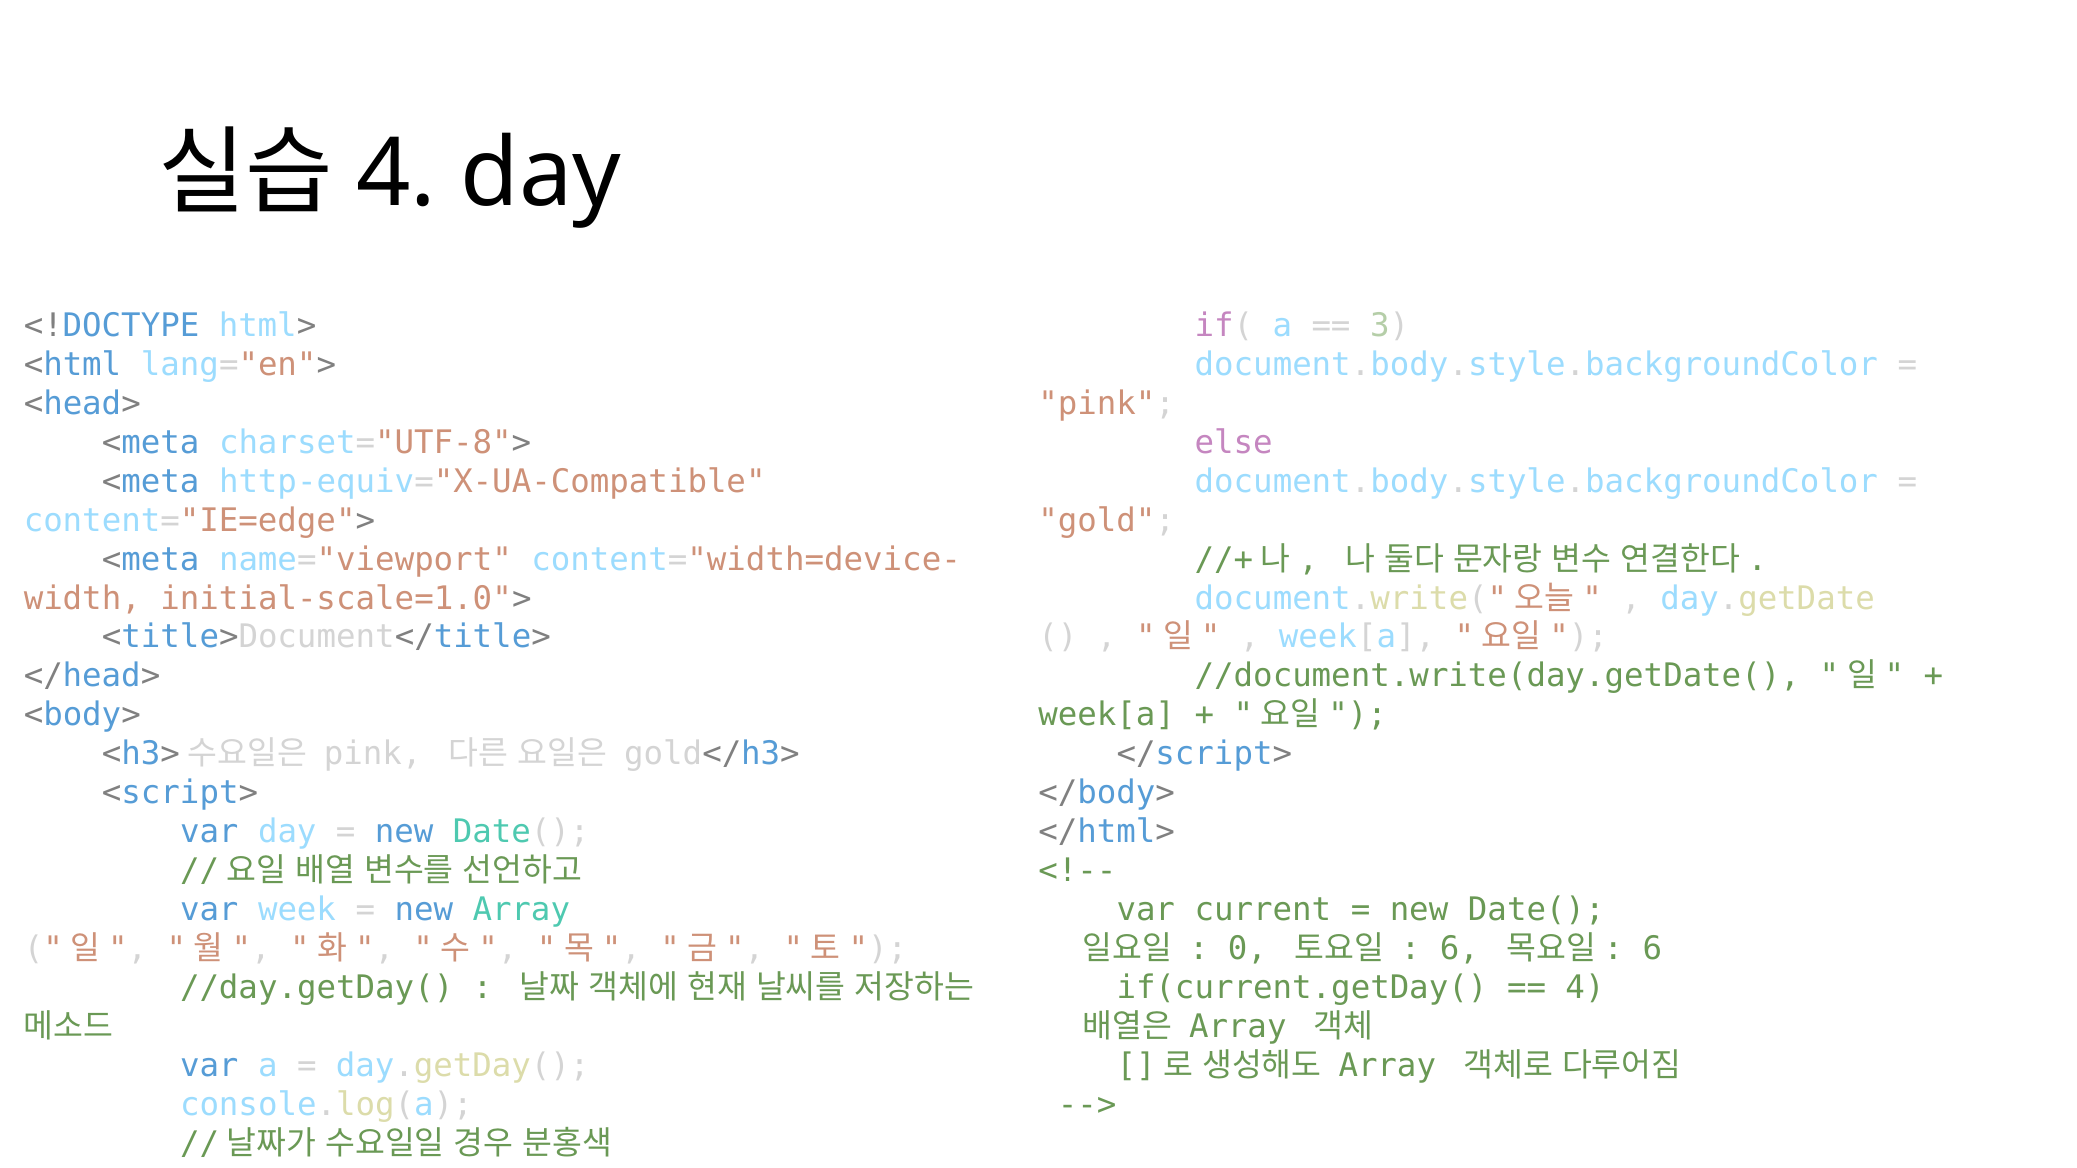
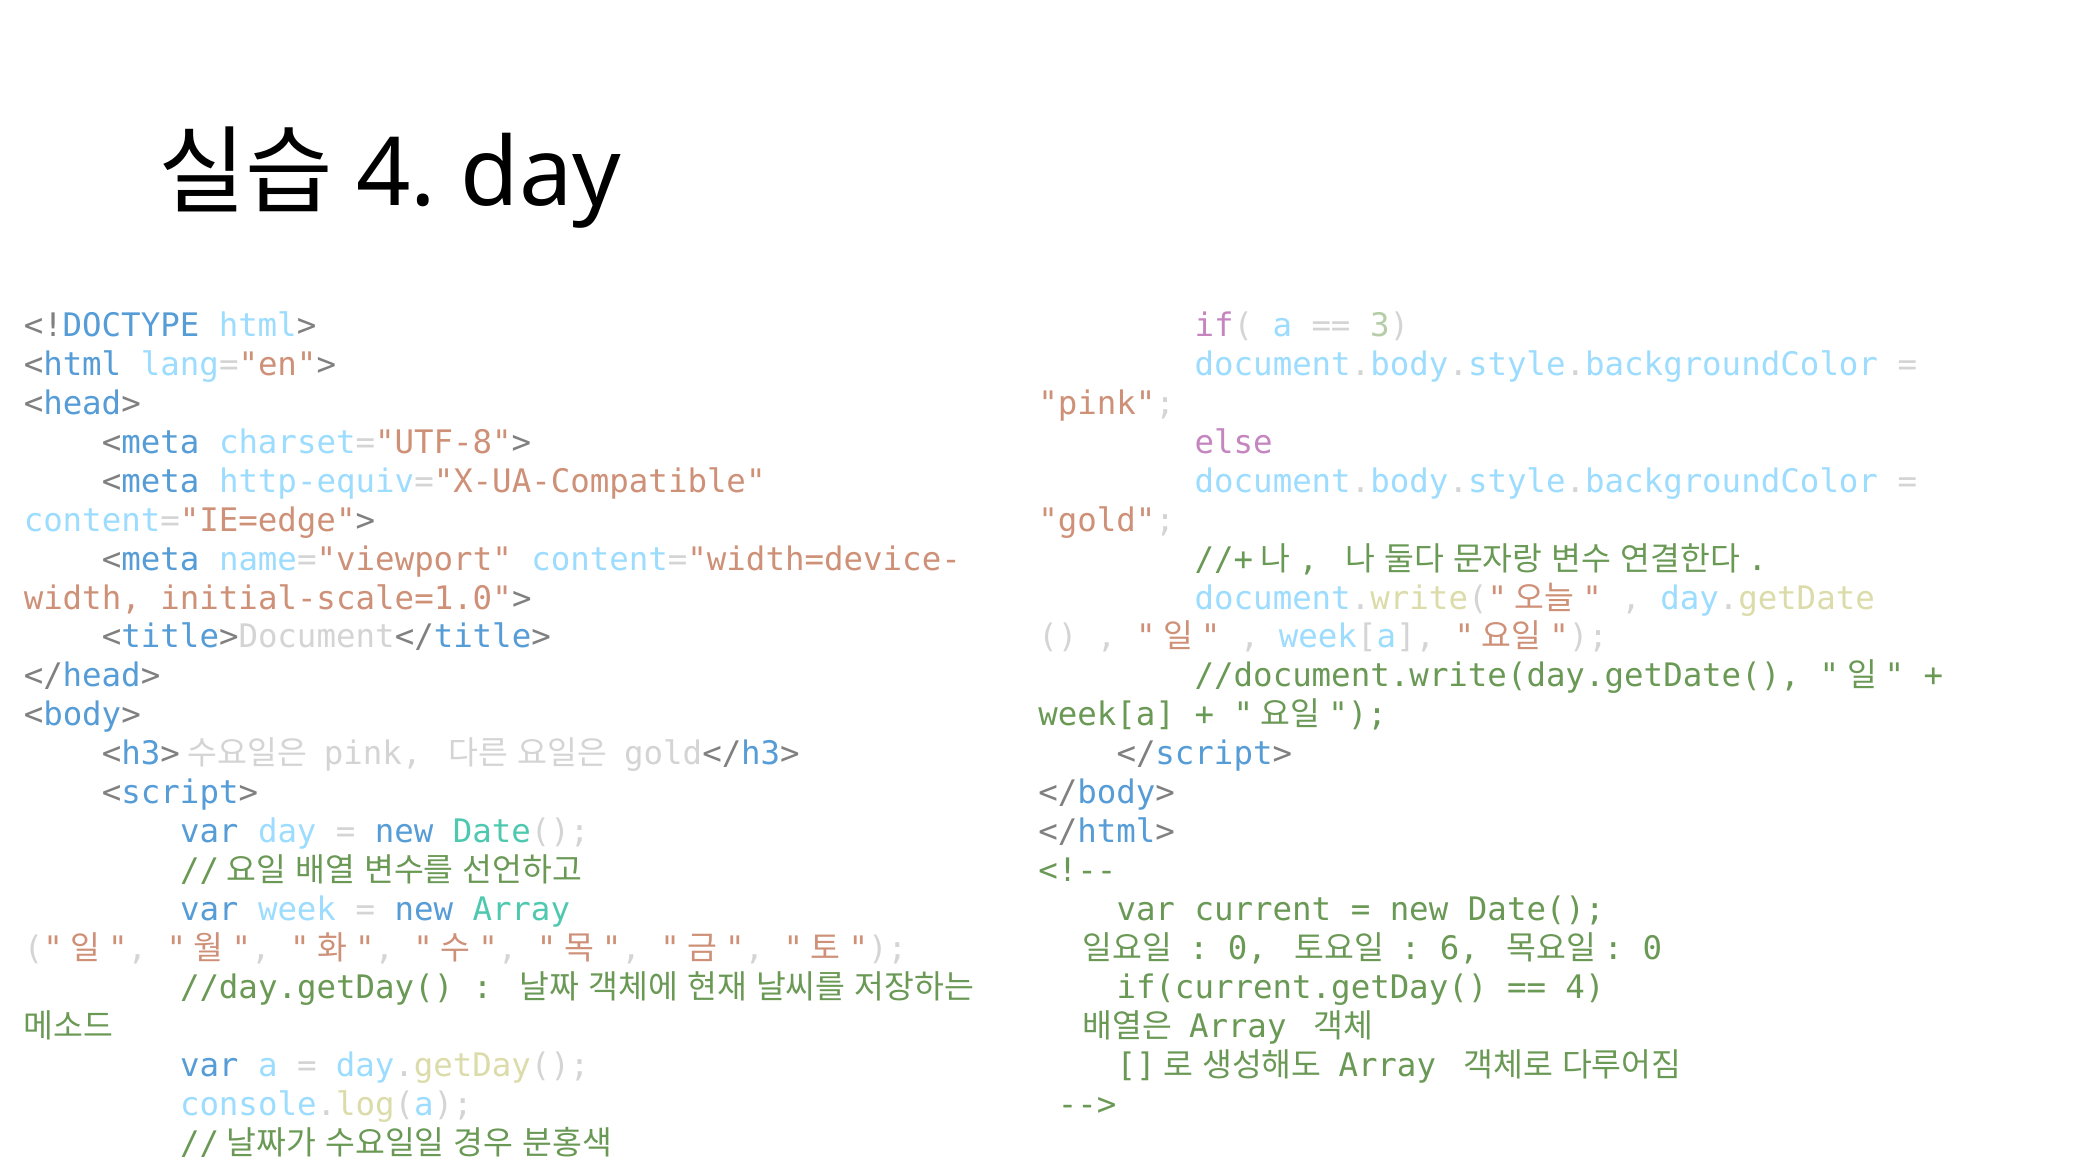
6 at (1652, 949): 6 -> 0
